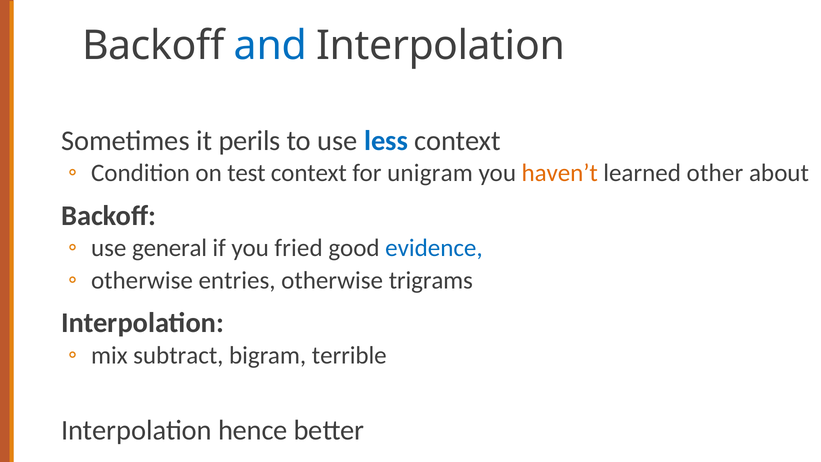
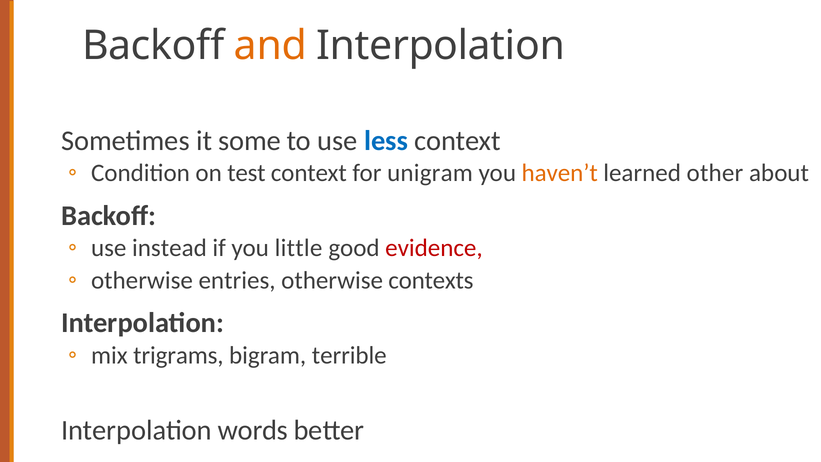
and colour: blue -> orange
perils: perils -> some
general: general -> instead
fried: fried -> little
evidence colour: blue -> red
trigrams: trigrams -> contexts
subtract: subtract -> trigrams
hence: hence -> words
